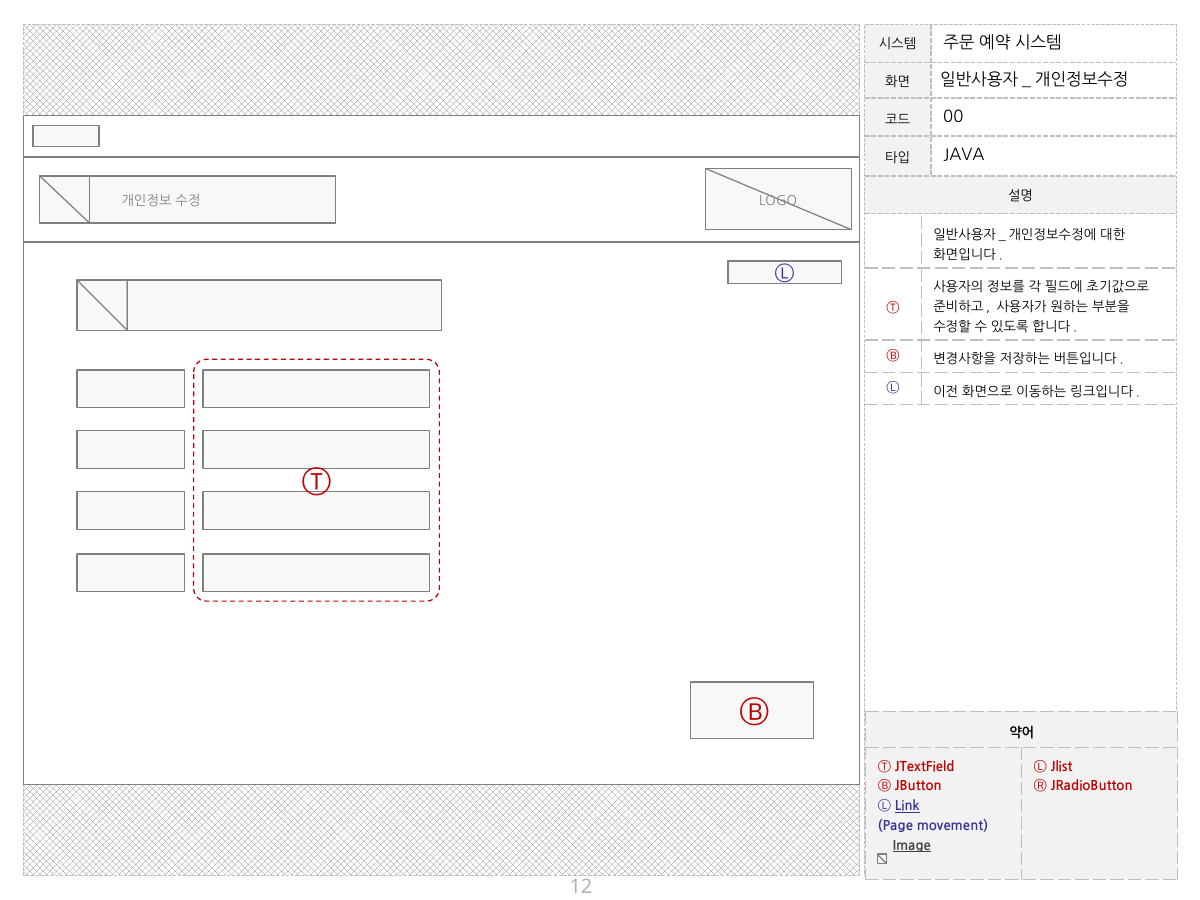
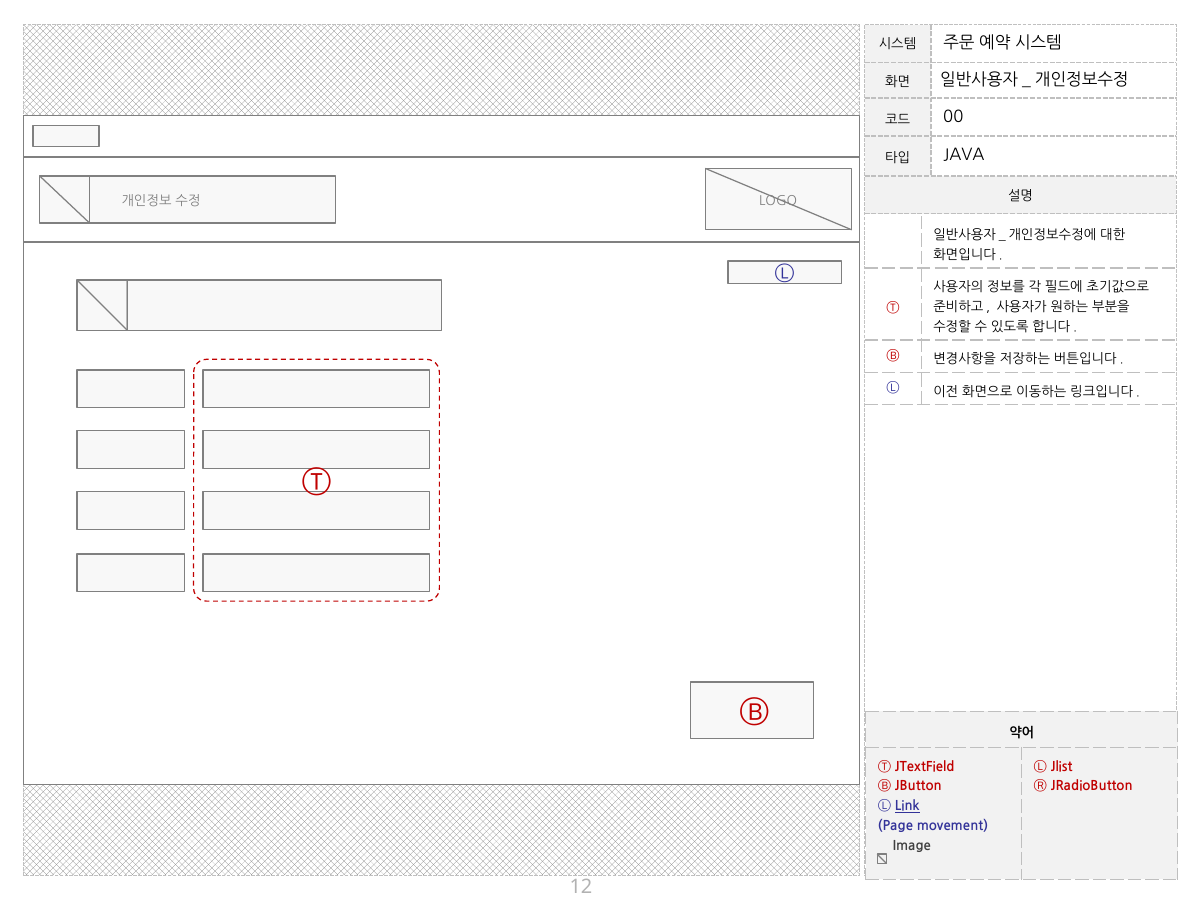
Image underline: present -> none
